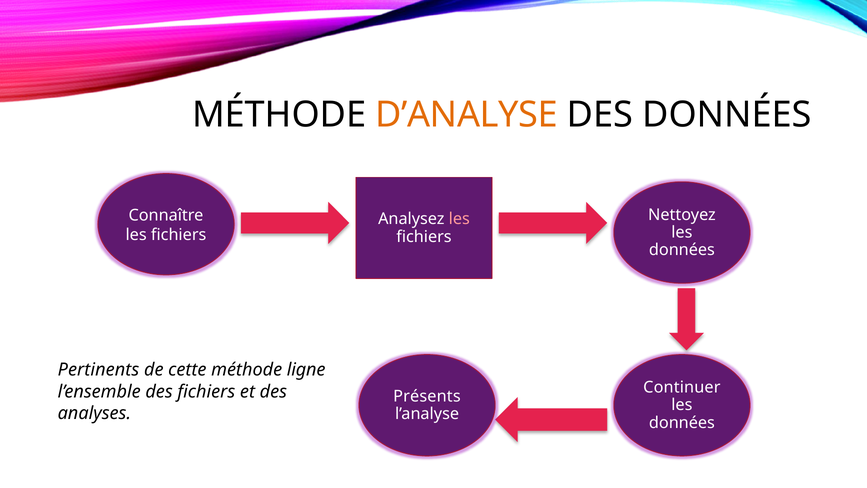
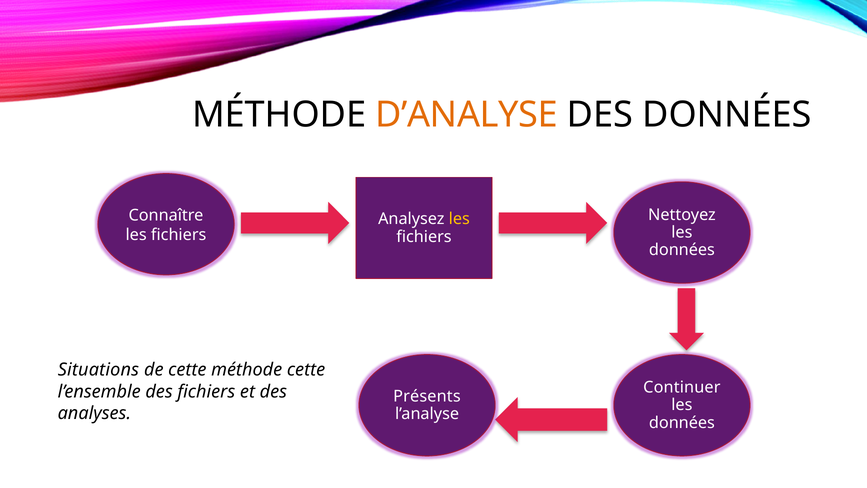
les at (459, 219) colour: pink -> yellow
Pertinents: Pertinents -> Situations
méthode ligne: ligne -> cette
